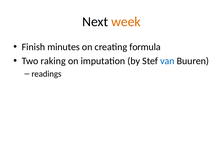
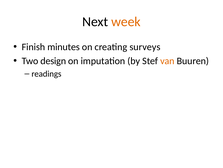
formula: formula -> surveys
raking: raking -> design
van colour: blue -> orange
